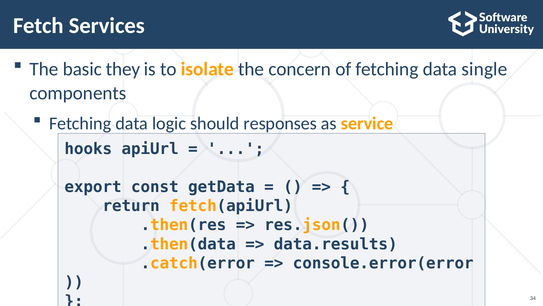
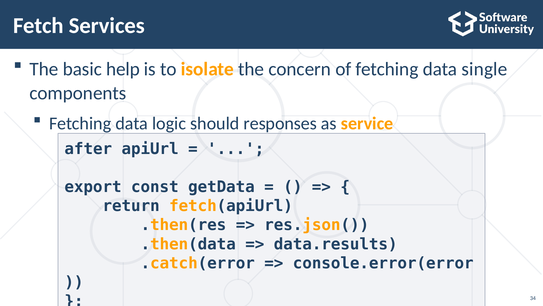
they: they -> help
hooks: hooks -> after
